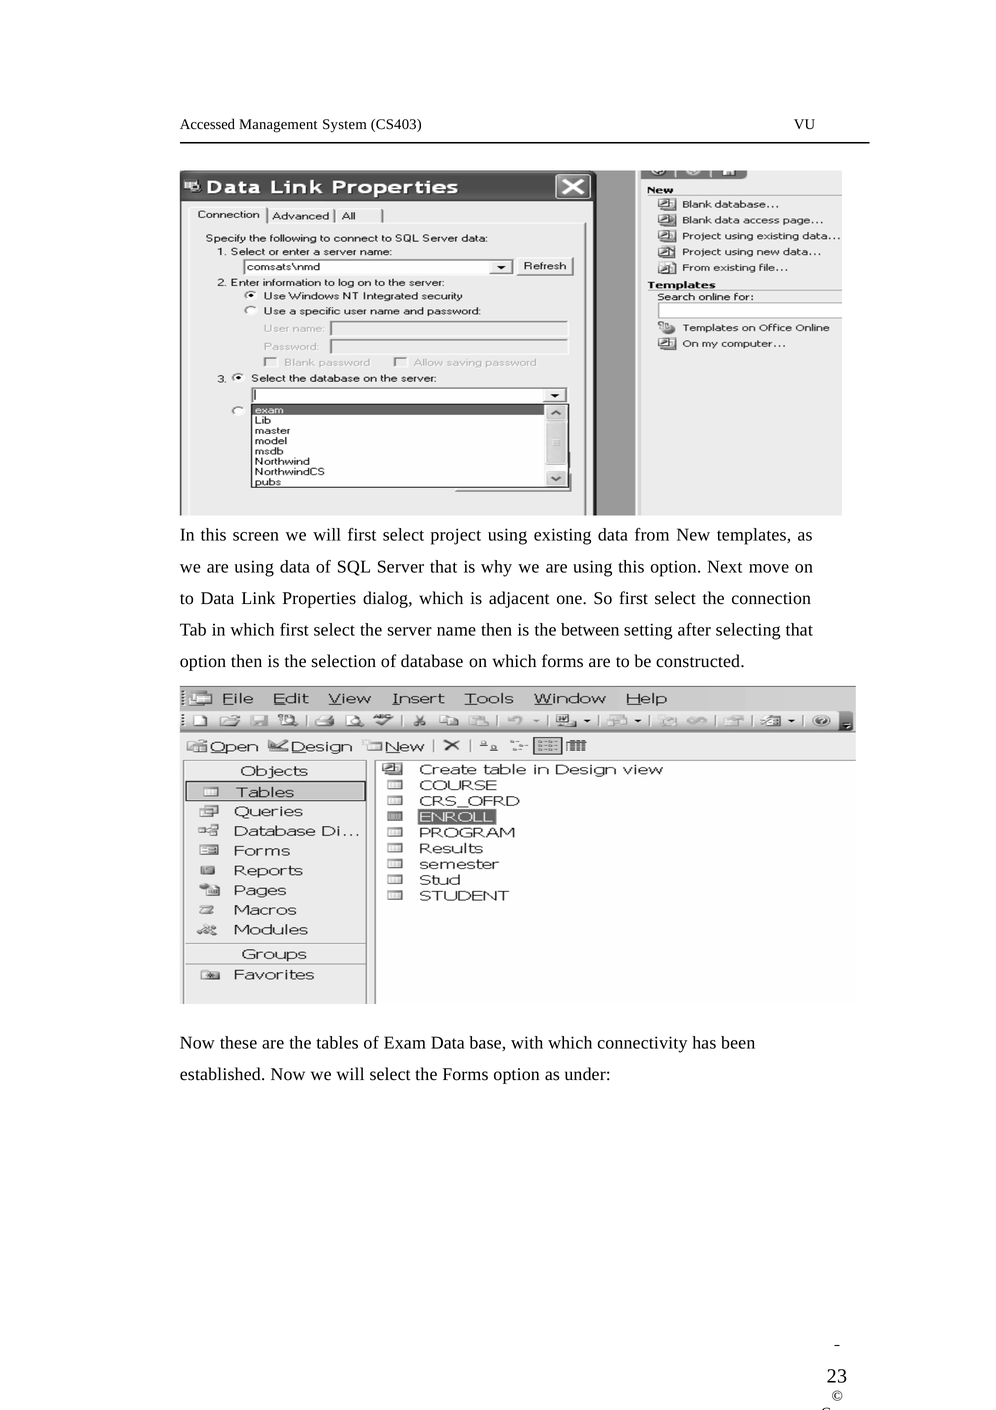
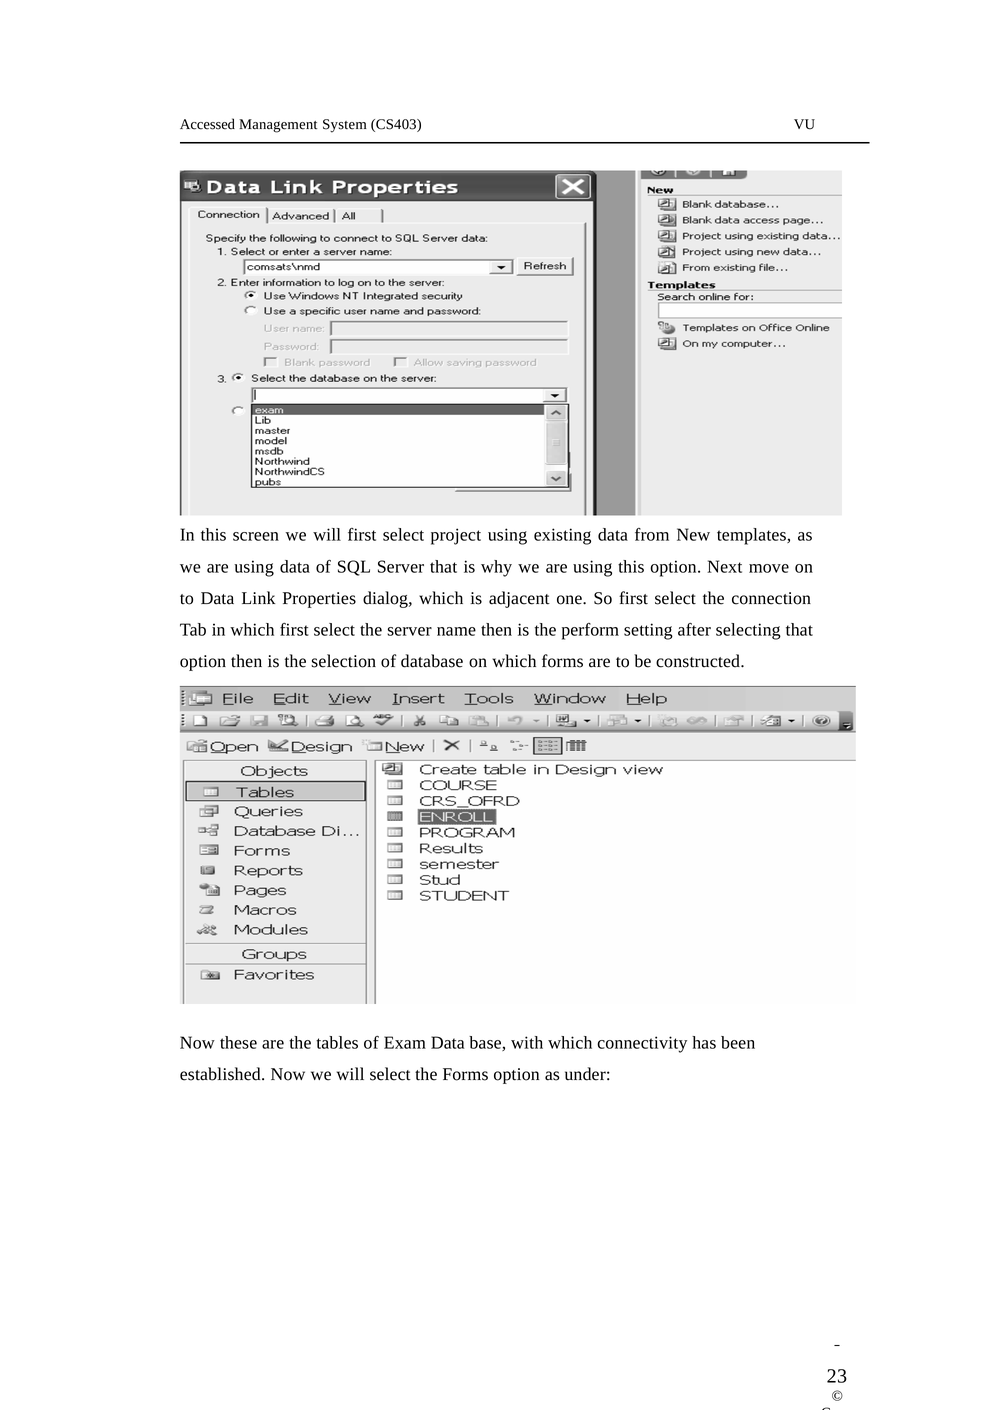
between: between -> perform
